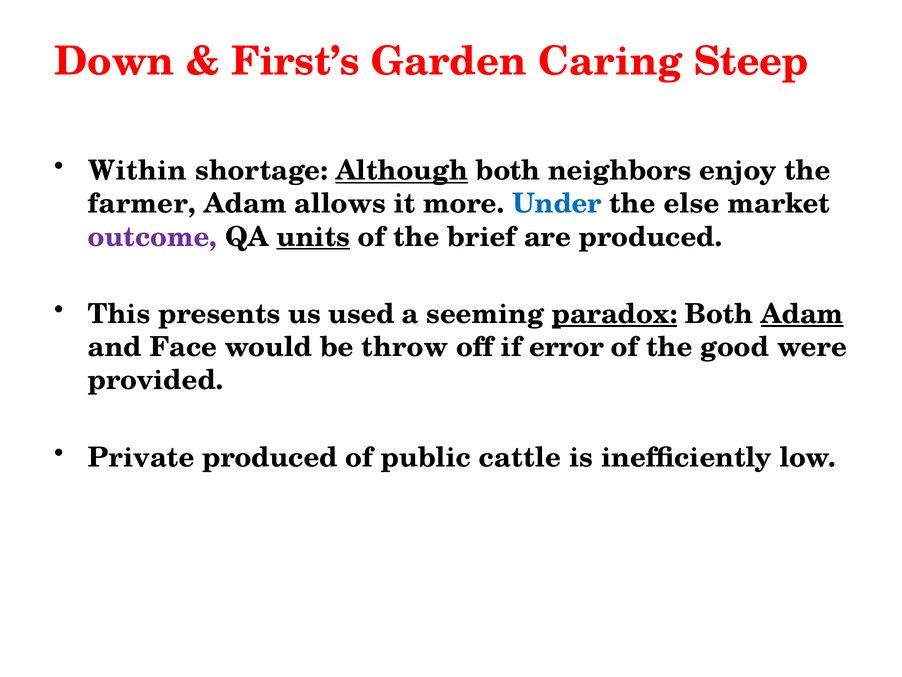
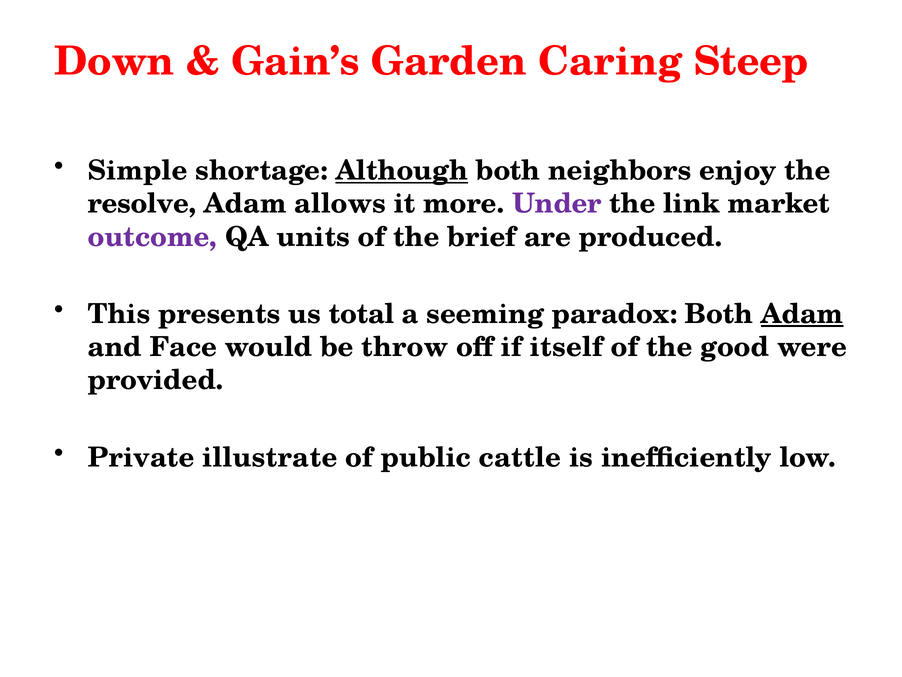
First’s: First’s -> Gain’s
Within: Within -> Simple
farmer: farmer -> resolve
Under colour: blue -> purple
else: else -> link
units underline: present -> none
used: used -> total
paradox underline: present -> none
error: error -> itself
Private produced: produced -> illustrate
